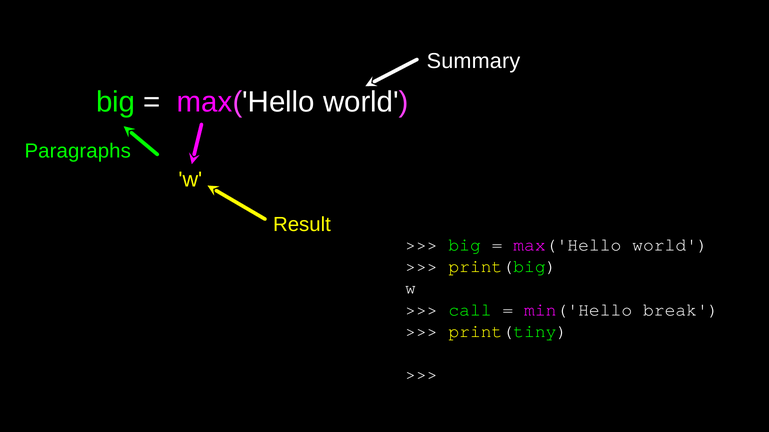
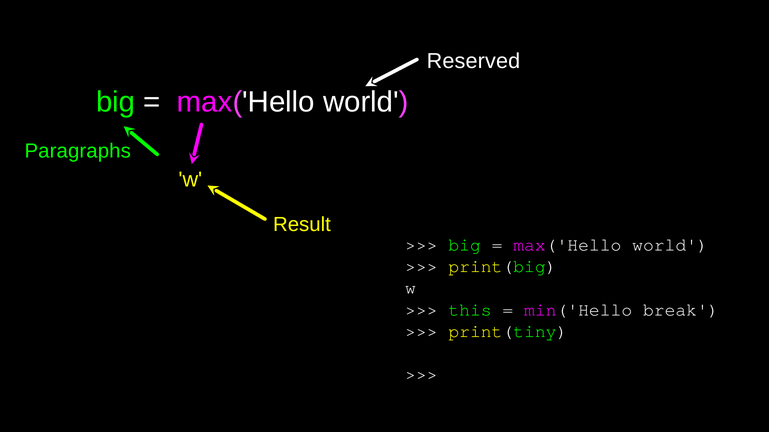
Summary: Summary -> Reserved
call: call -> this
